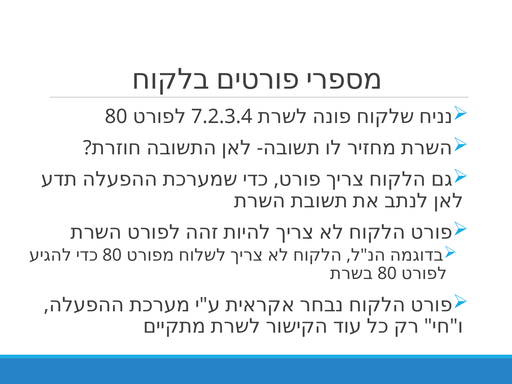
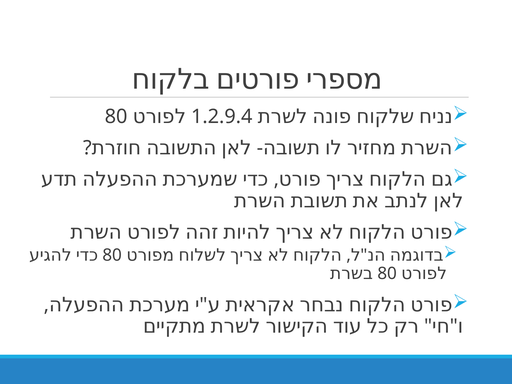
7.2.3.4: 7.2.3.4 -> 1.2.9.4
